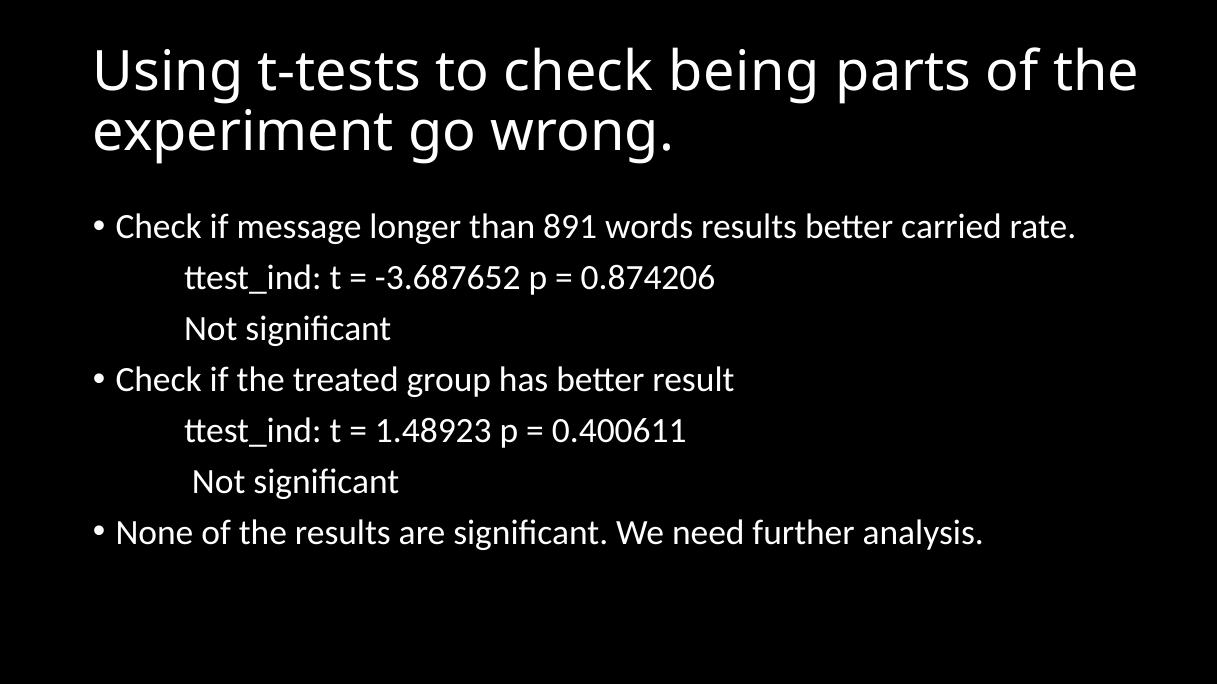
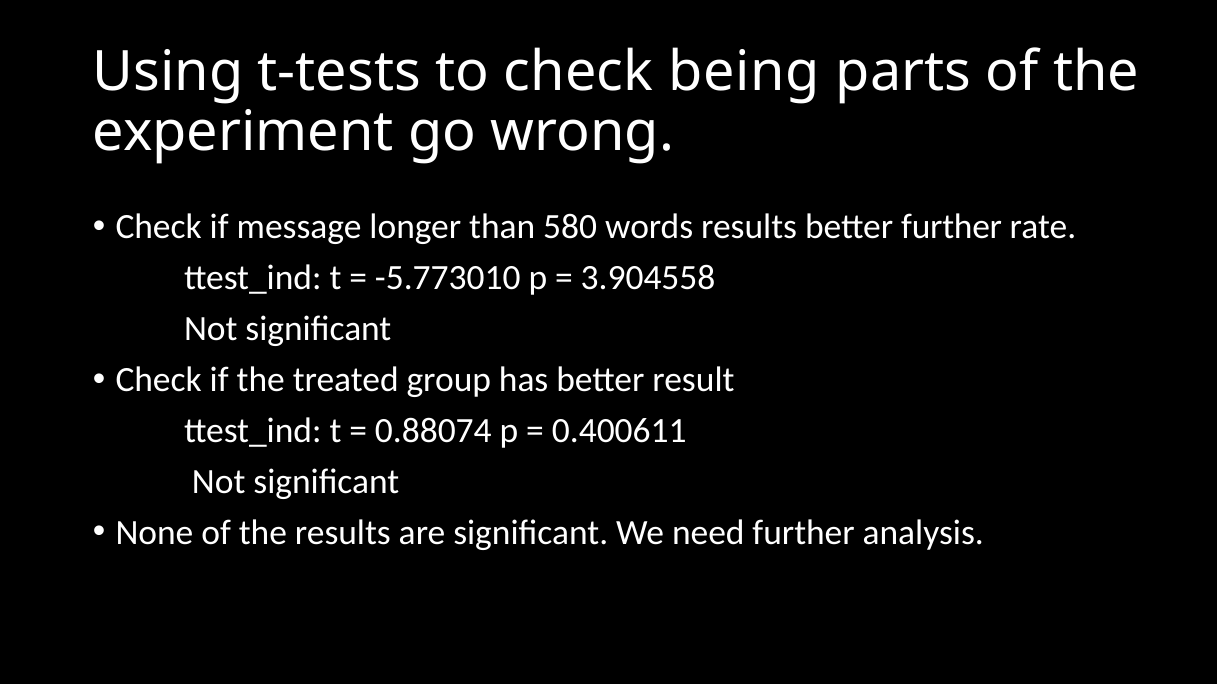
891: 891 -> 580
better carried: carried -> further
-3.687652: -3.687652 -> -5.773010
0.874206: 0.874206 -> 3.904558
1.48923: 1.48923 -> 0.88074
